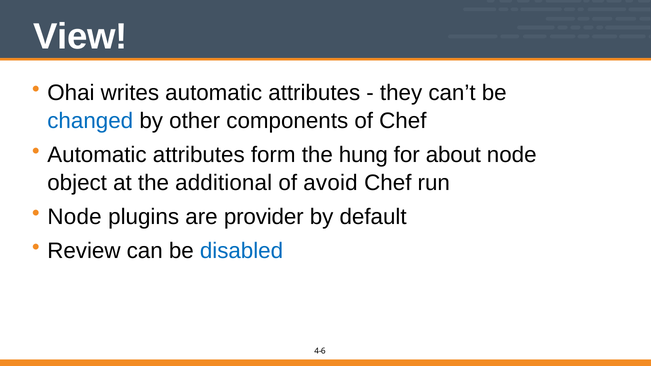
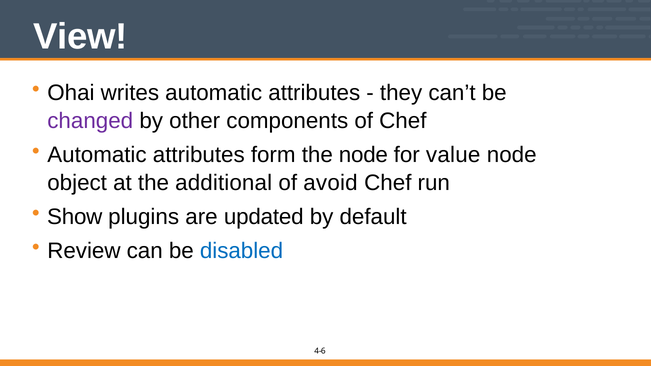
changed colour: blue -> purple
the hung: hung -> node
about: about -> value
Node at (75, 217): Node -> Show
provider: provider -> updated
